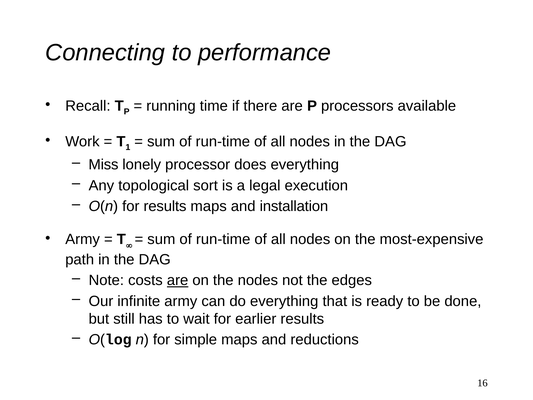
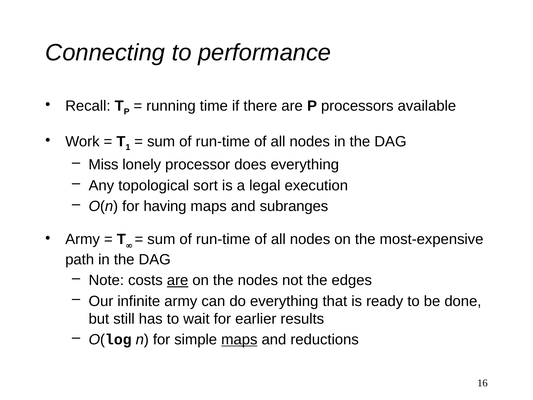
for results: results -> having
installation: installation -> subranges
maps at (239, 339) underline: none -> present
